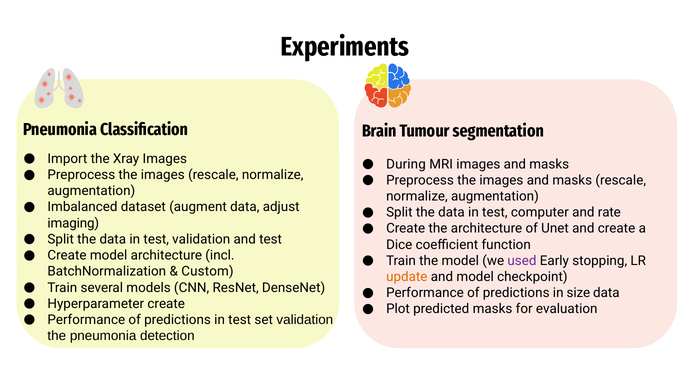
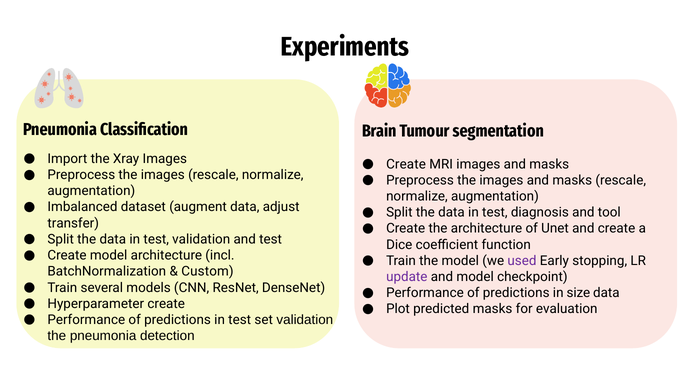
During at (406, 164): During -> Create
computer: computer -> diagnosis
rate: rate -> tool
imaging: imaging -> transfer
update colour: orange -> purple
